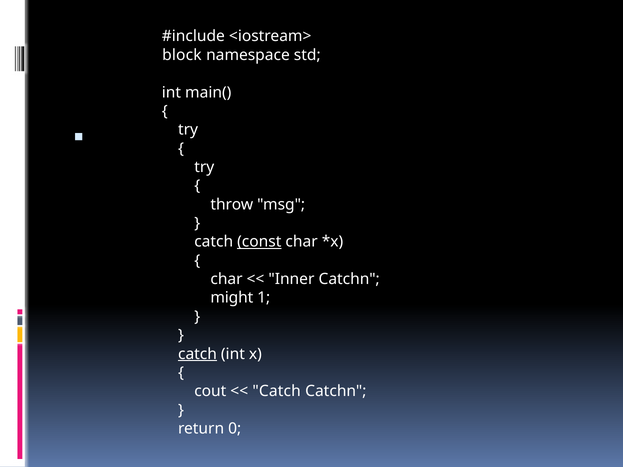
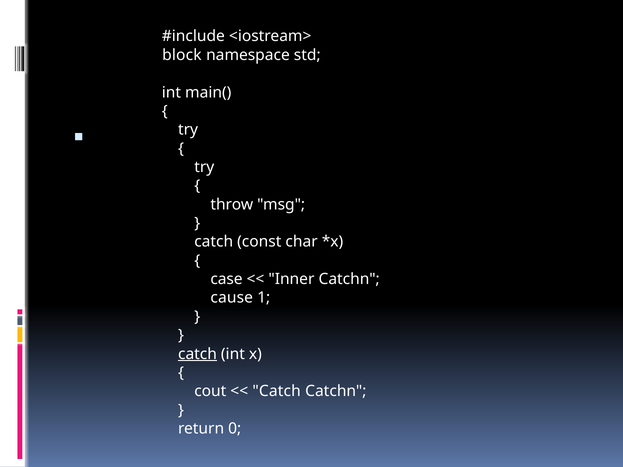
const underline: present -> none
char at (227, 279): char -> case
might: might -> cause
